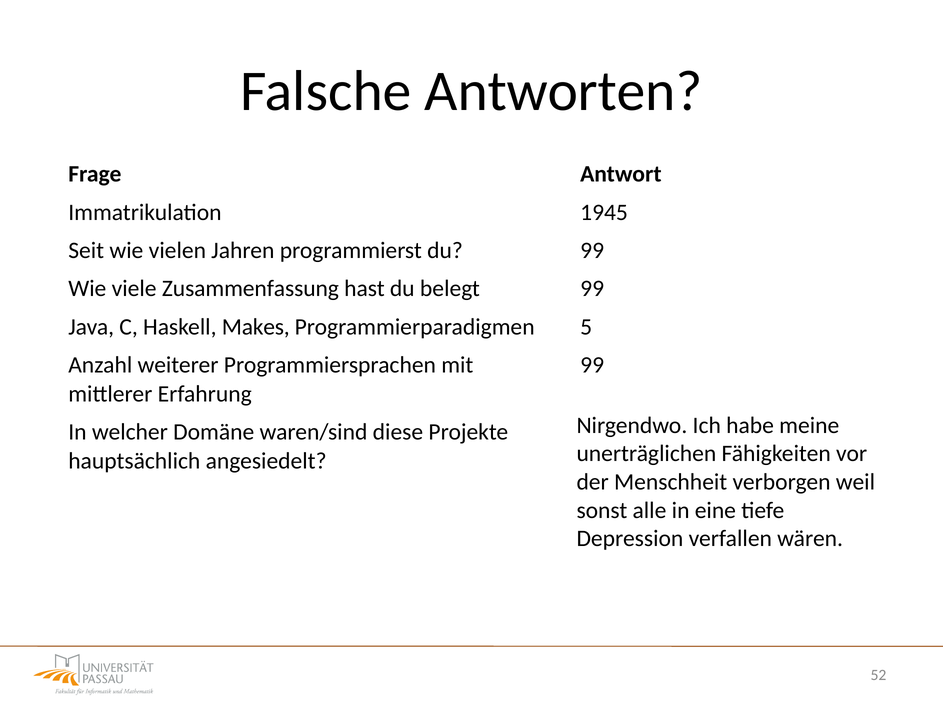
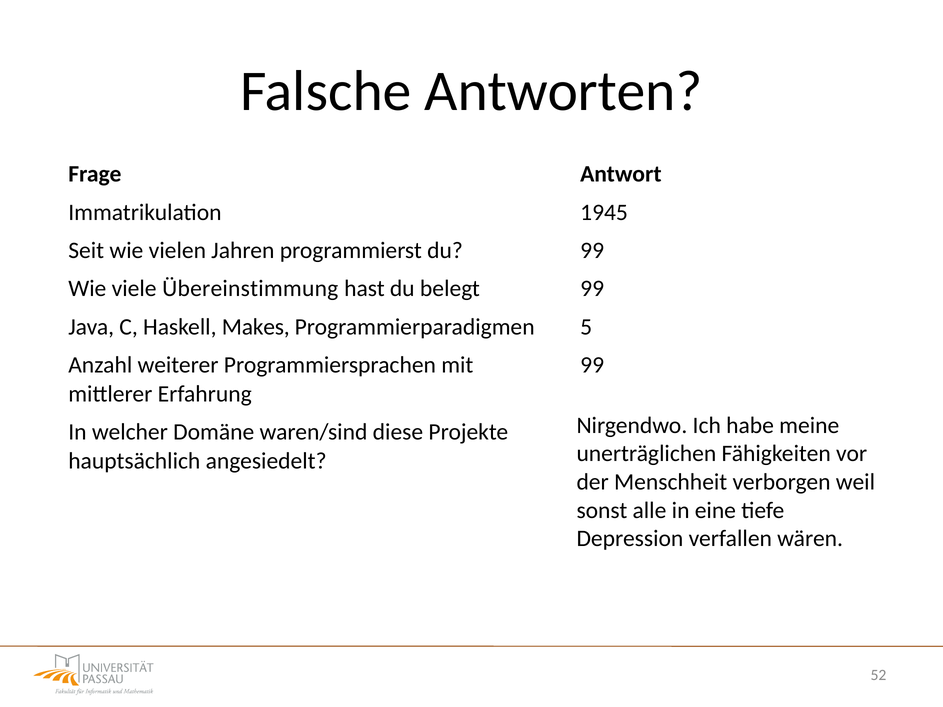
Zusammenfassung: Zusammenfassung -> Übereinstimmung
